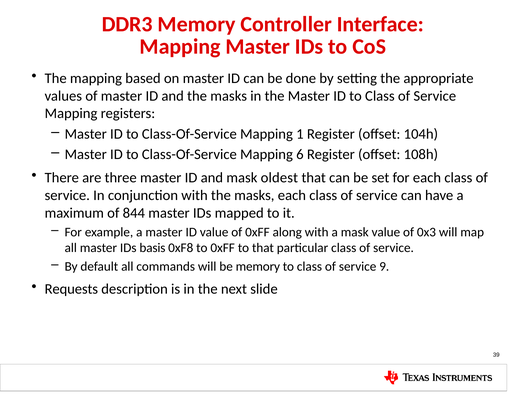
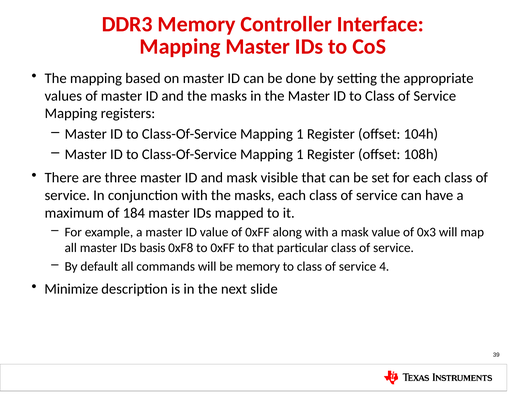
6 at (300, 154): 6 -> 1
oldest: oldest -> visible
844: 844 -> 184
9: 9 -> 4
Requests: Requests -> Minimize
